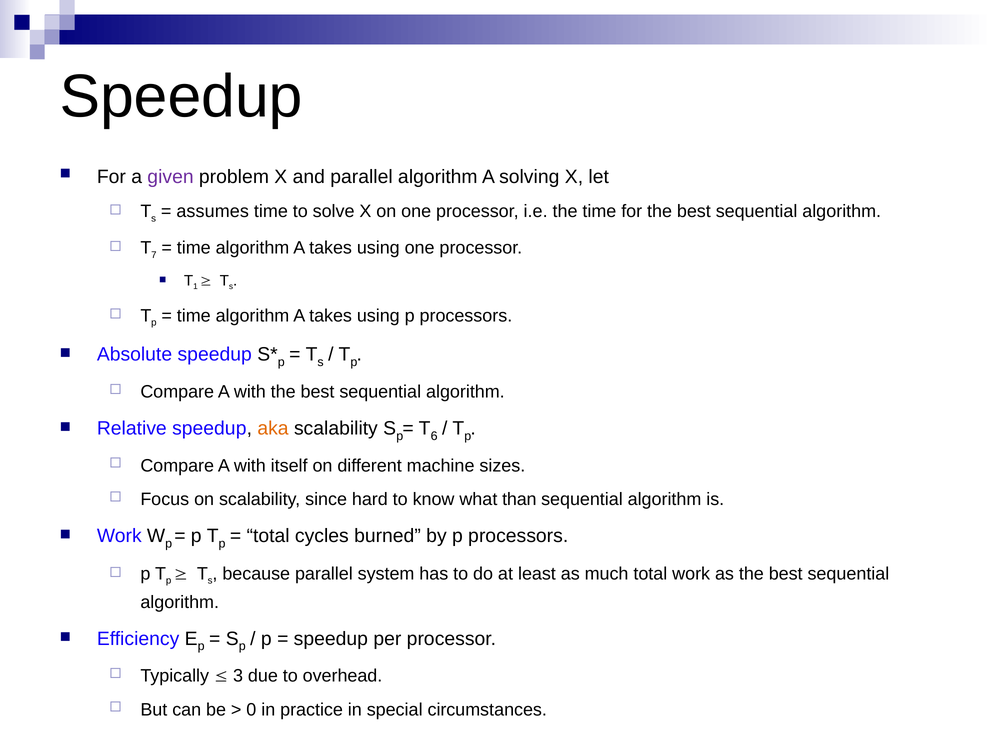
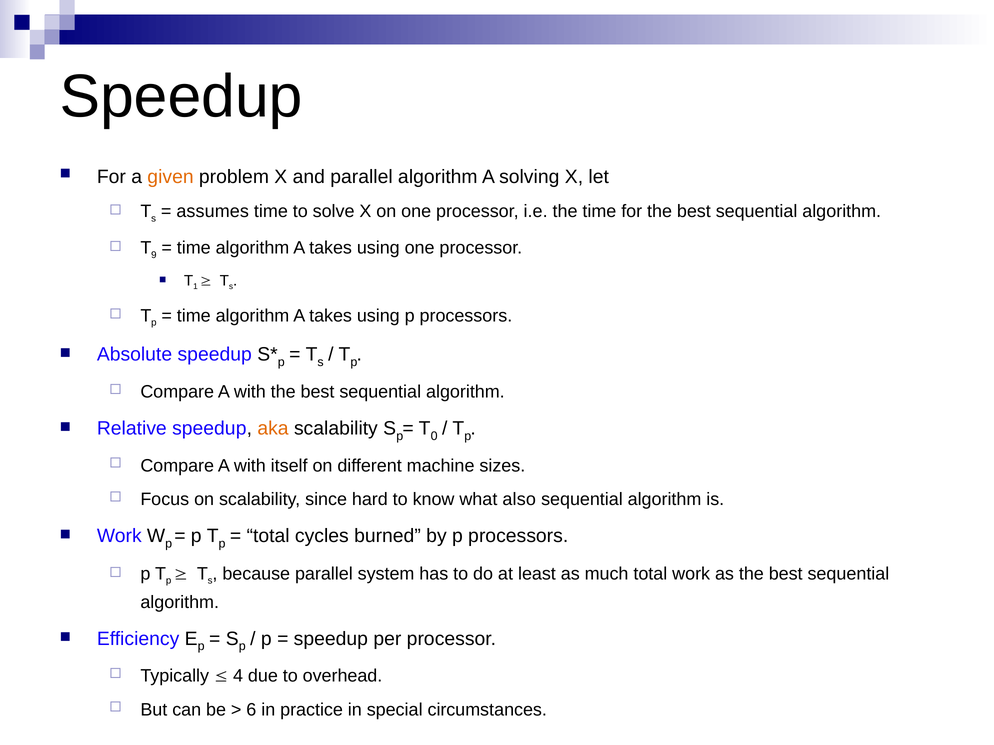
given colour: purple -> orange
7: 7 -> 9
6: 6 -> 0
than: than -> also
3: 3 -> 4
0: 0 -> 6
